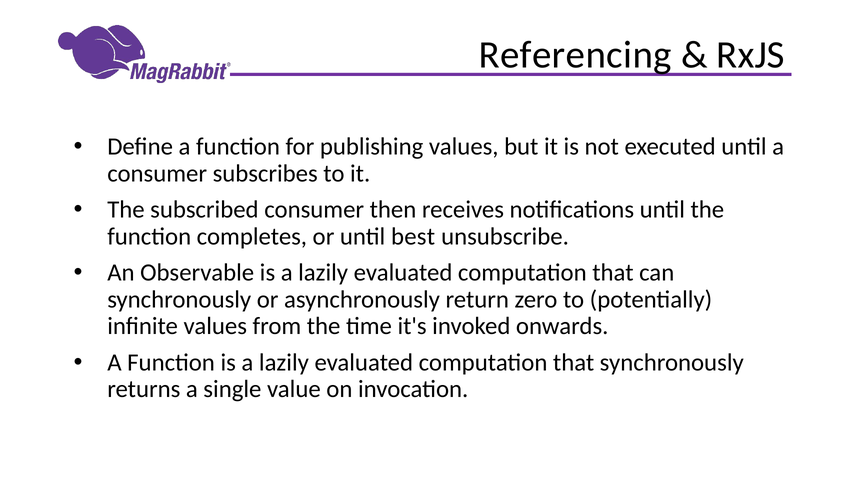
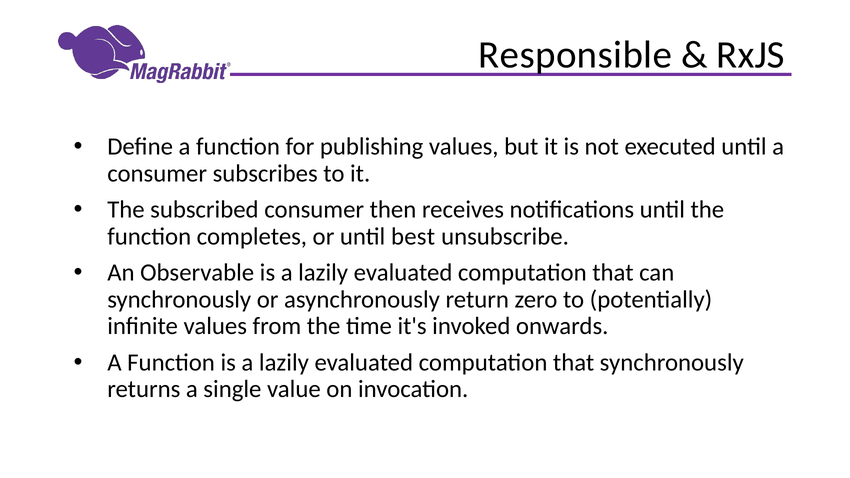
Referencing: Referencing -> Responsible
